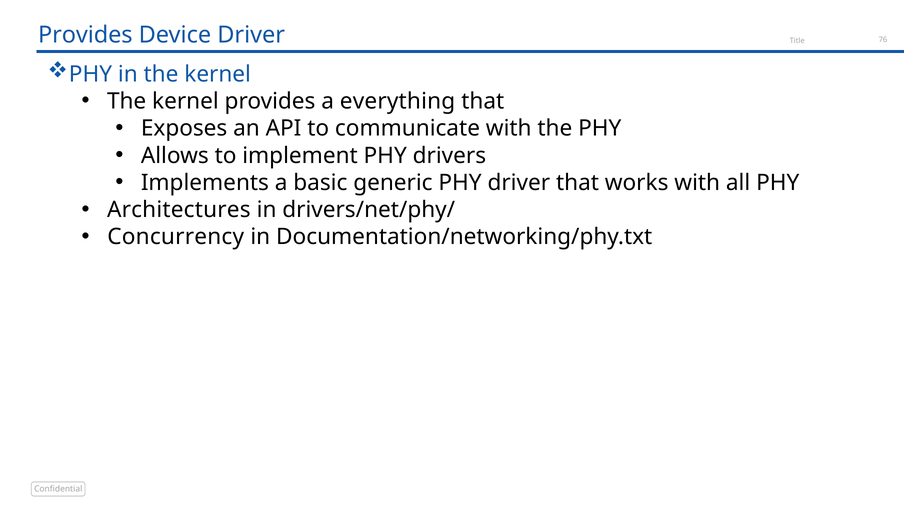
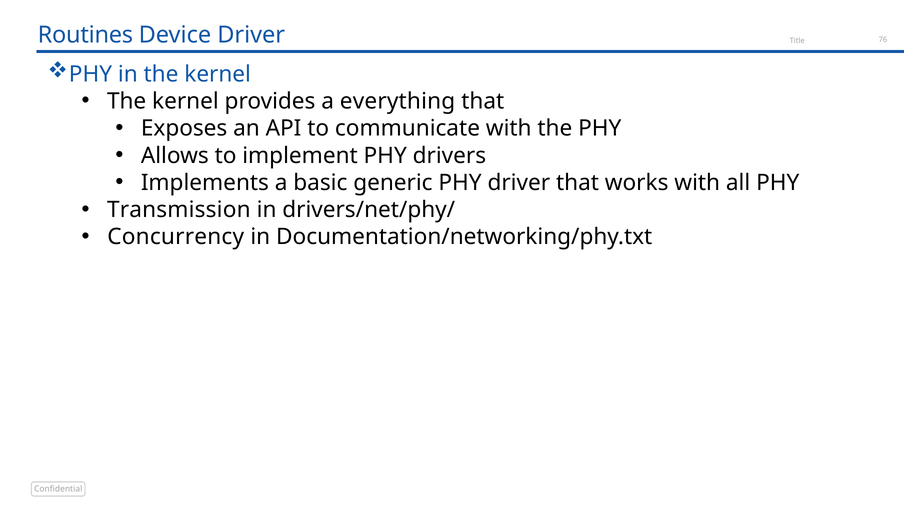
Provides at (85, 35): Provides -> Routines
Architectures: Architectures -> Transmission
